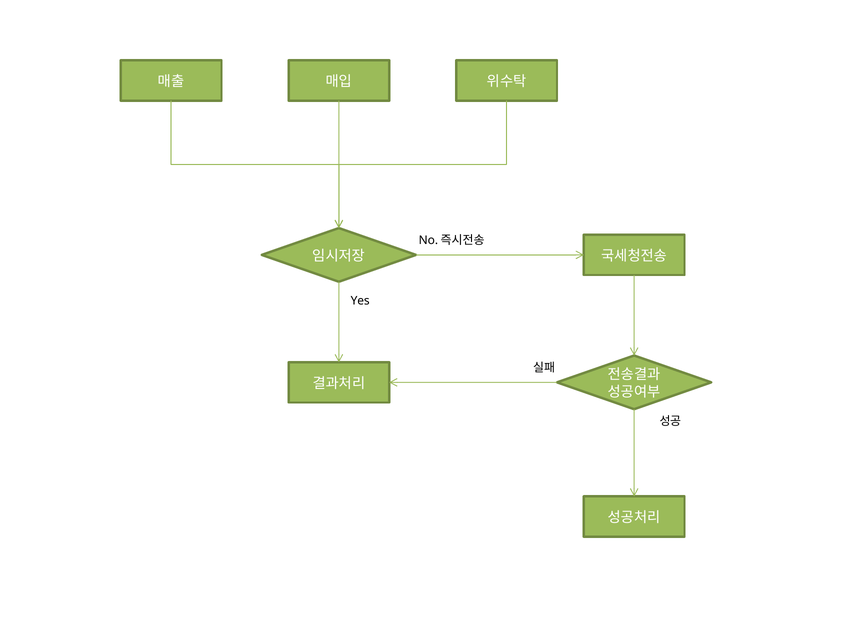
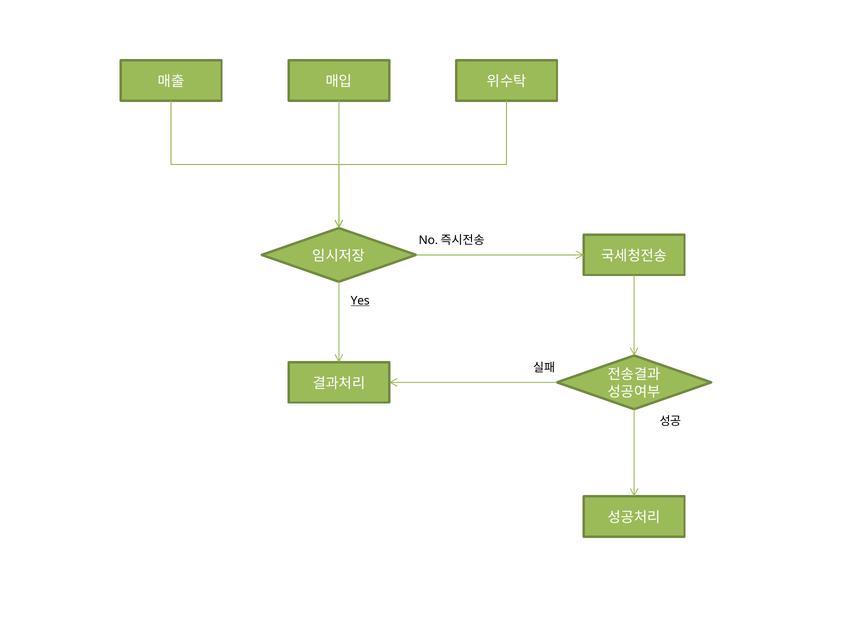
Yes underline: none -> present
